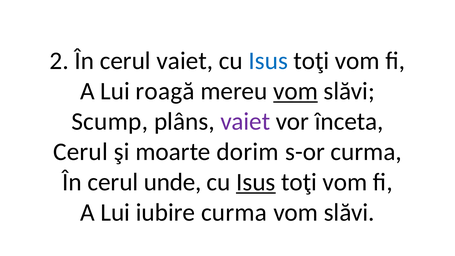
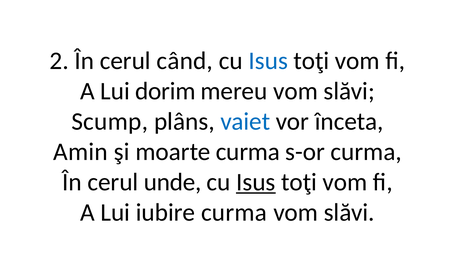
cerul vaiet: vaiet -> când
roagă: roagă -> dorim
vom at (296, 91) underline: present -> none
vaiet at (245, 121) colour: purple -> blue
Cerul at (81, 152): Cerul -> Amin
moarte dorim: dorim -> curma
